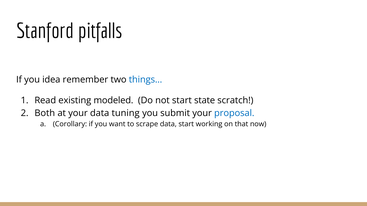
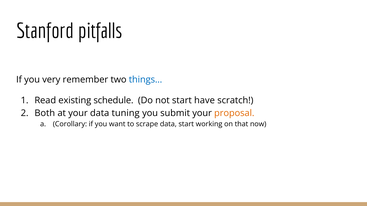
idea: idea -> very
modeled: modeled -> schedule
state: state -> have
proposal colour: blue -> orange
